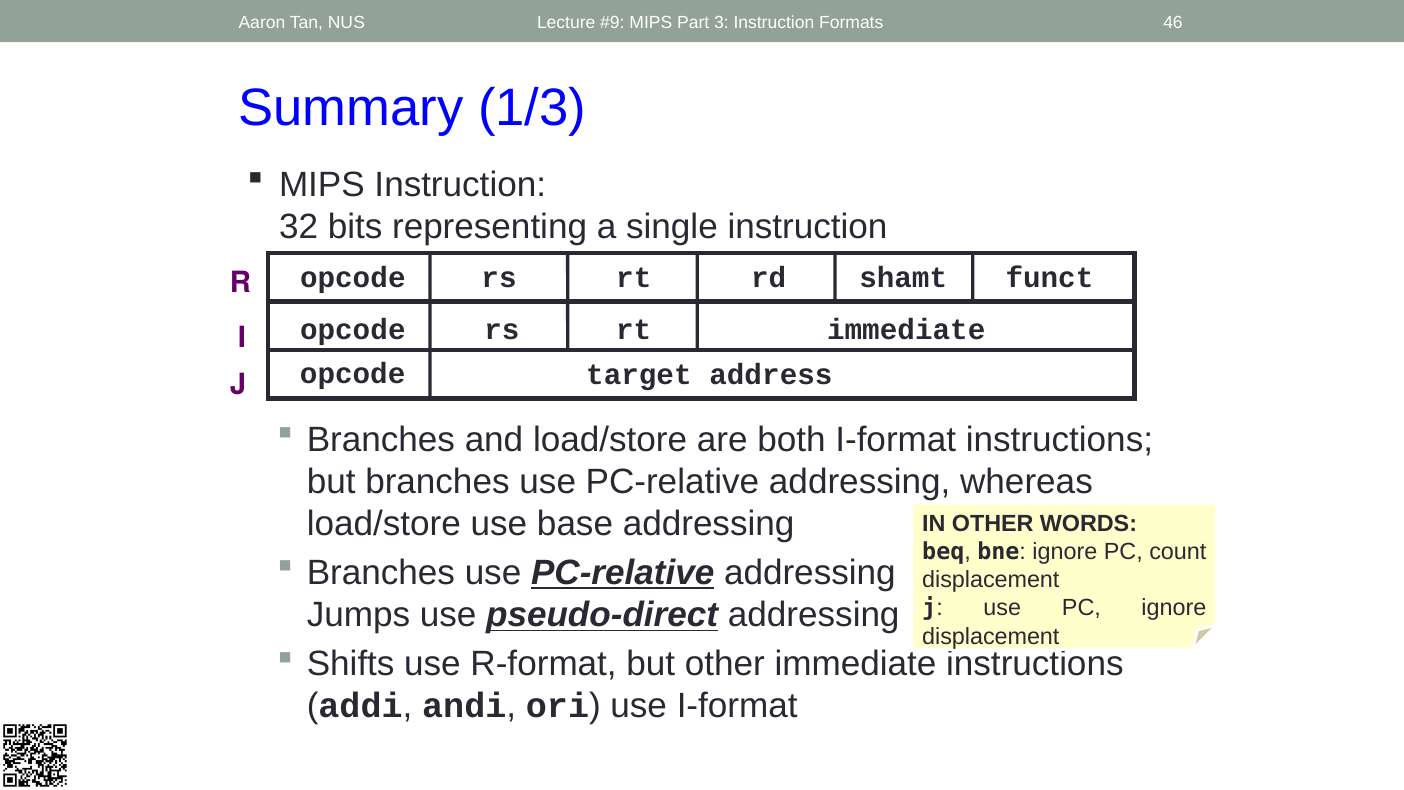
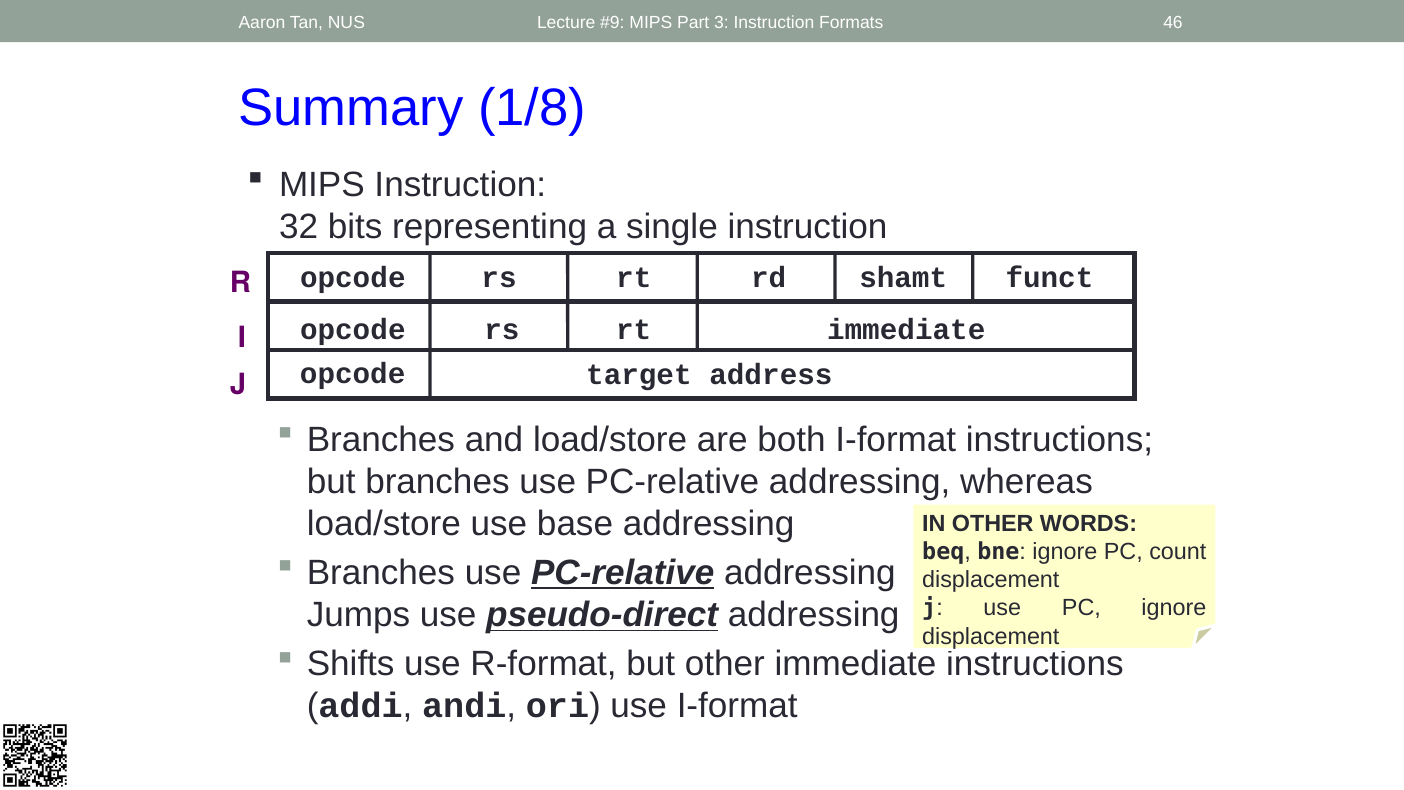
1/3: 1/3 -> 1/8
